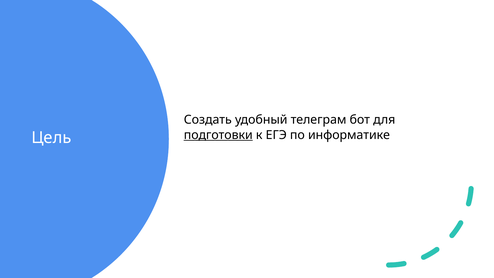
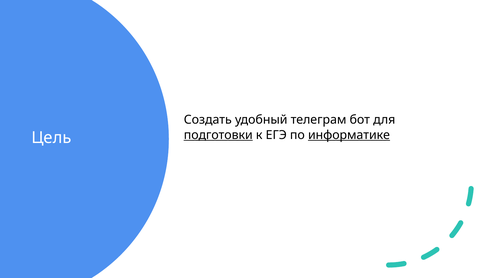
информатике underline: none -> present
